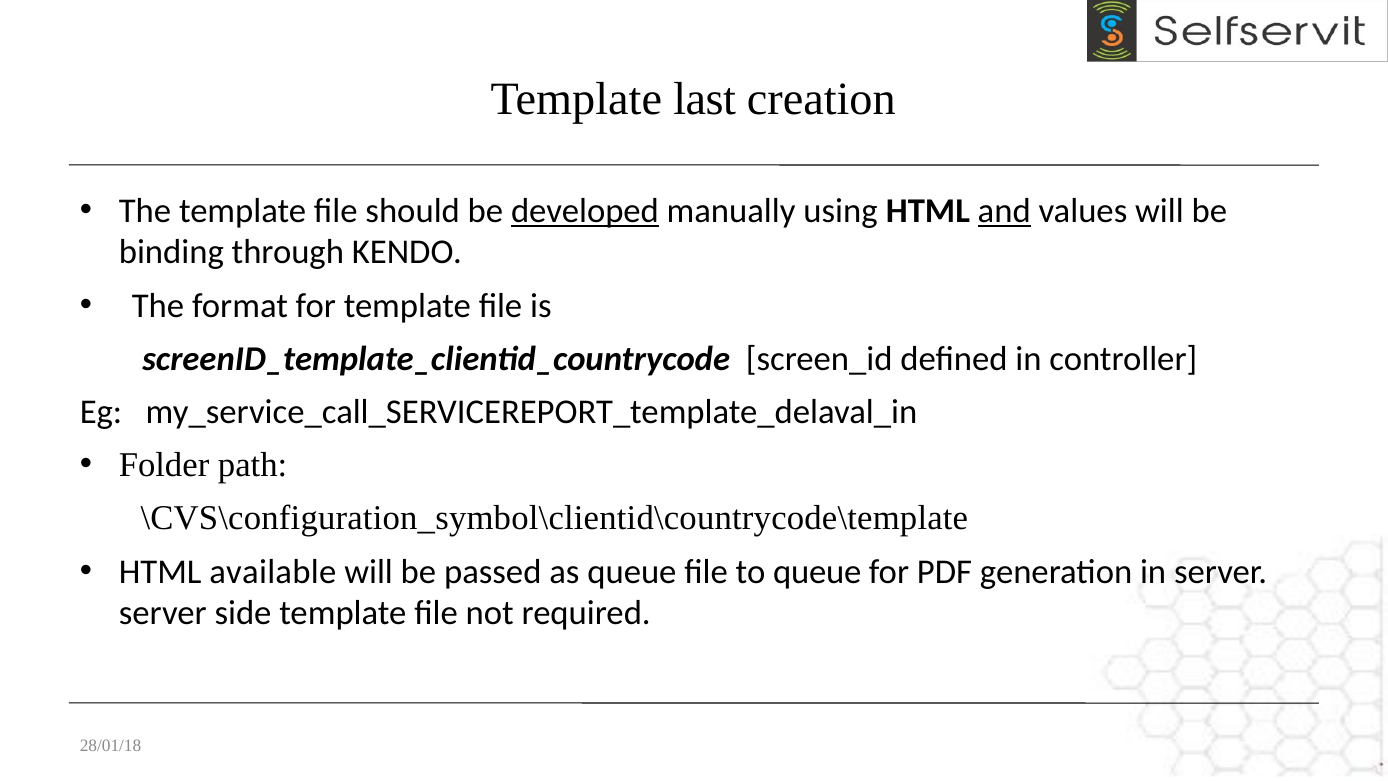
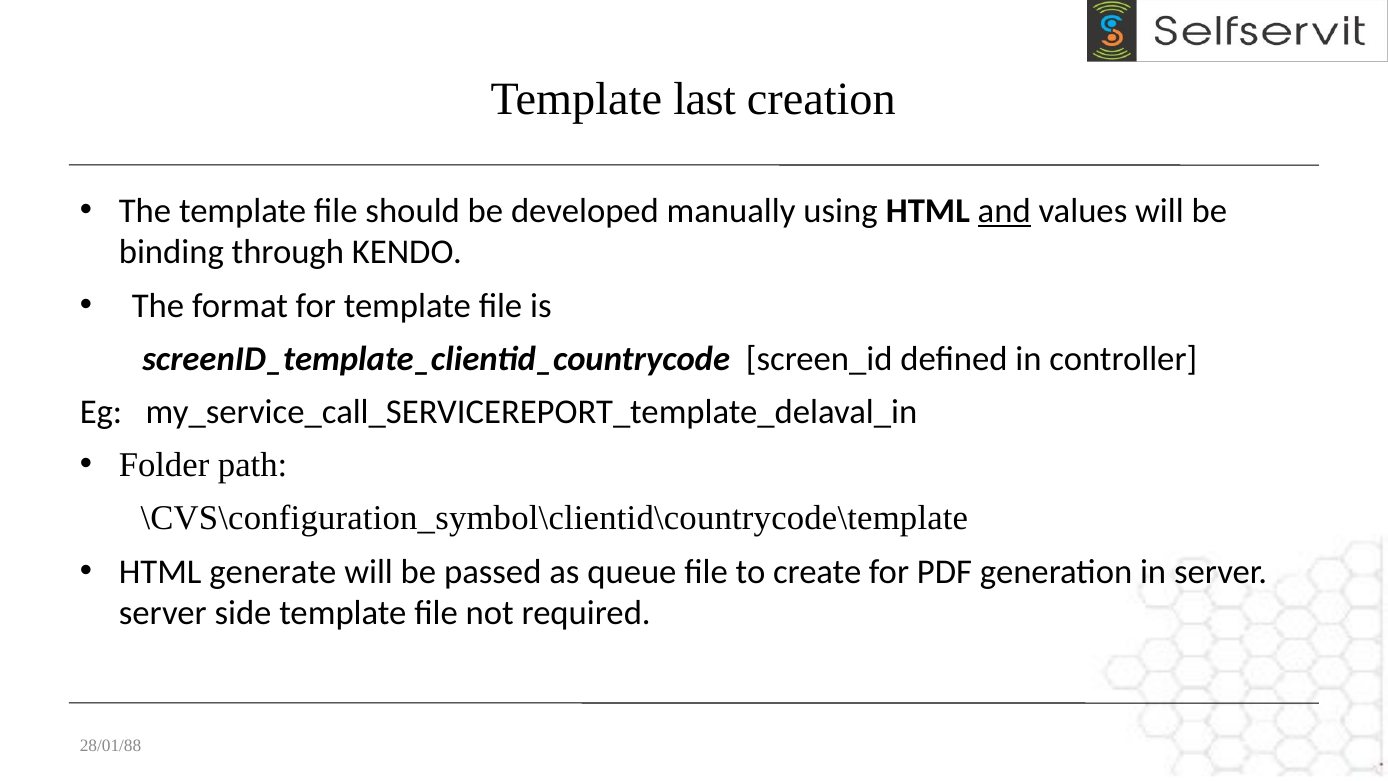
developed underline: present -> none
available: available -> generate
to queue: queue -> create
28/01/18: 28/01/18 -> 28/01/88
